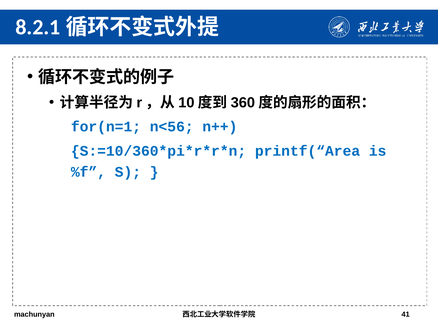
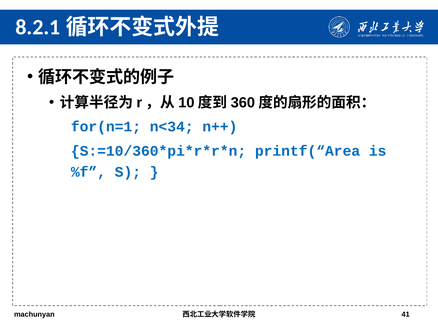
n<56: n<56 -> n<34
